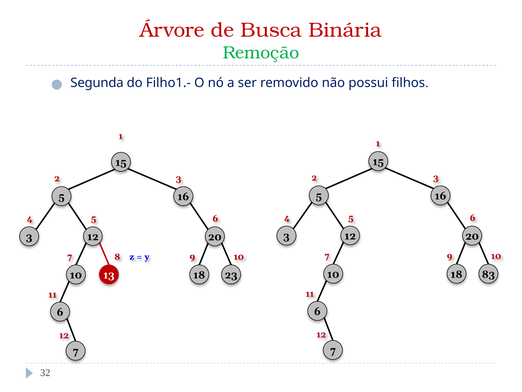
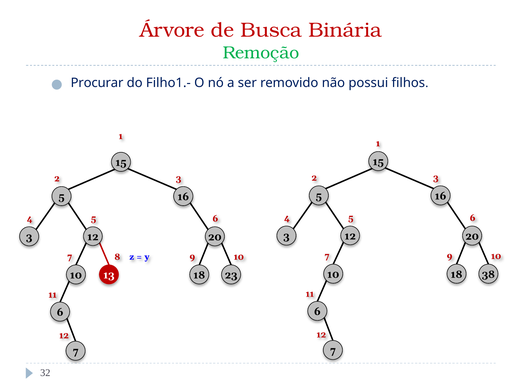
Segunda: Segunda -> Procurar
83: 83 -> 38
